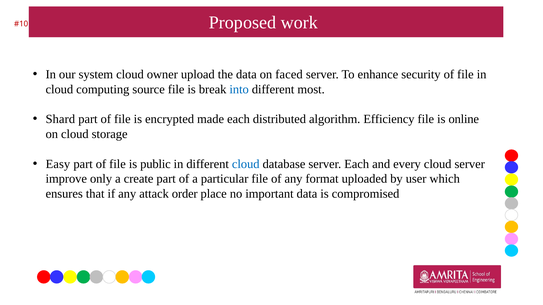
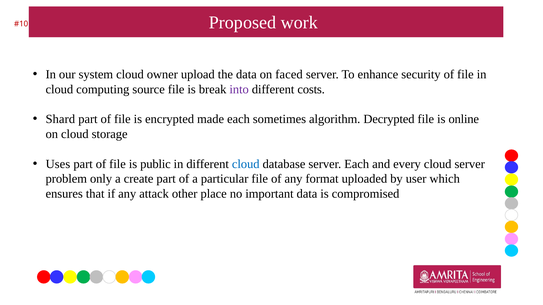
into colour: blue -> purple
most: most -> costs
distributed: distributed -> sometimes
Efficiency: Efficiency -> Decrypted
Easy: Easy -> Uses
improve: improve -> problem
order: order -> other
